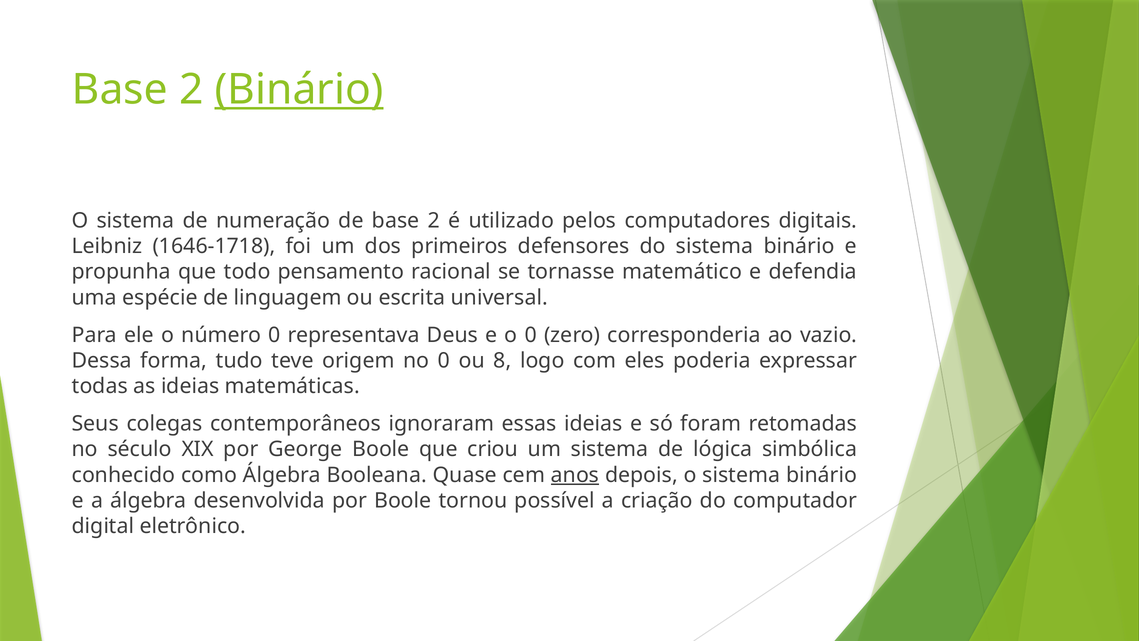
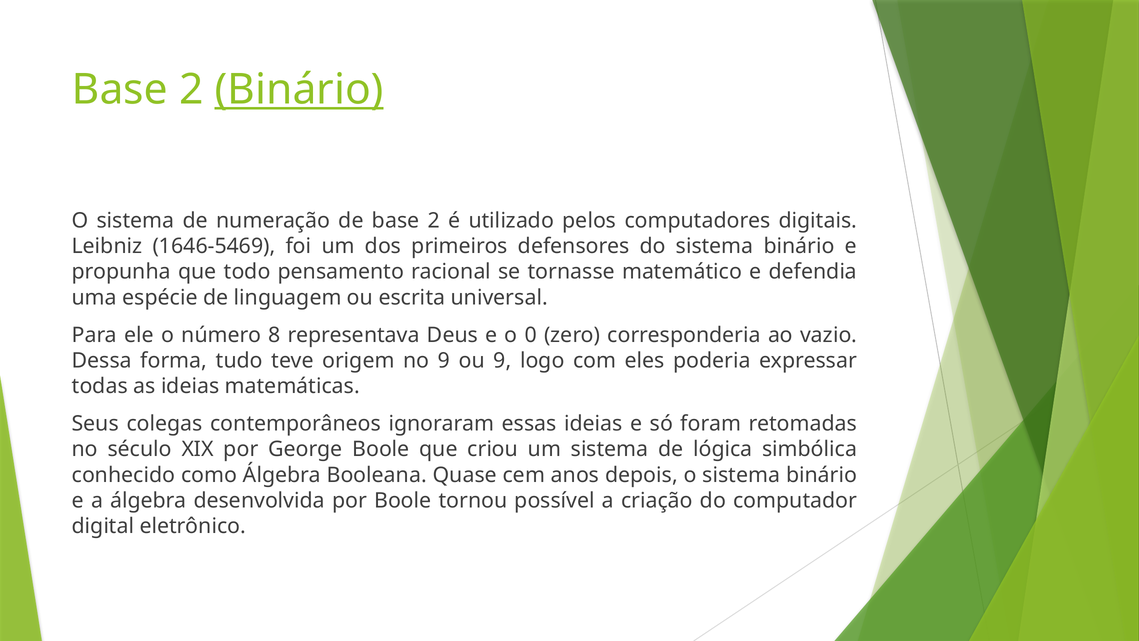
1646-1718: 1646-1718 -> 1646-5469
número 0: 0 -> 8
no 0: 0 -> 9
ou 8: 8 -> 9
anos underline: present -> none
